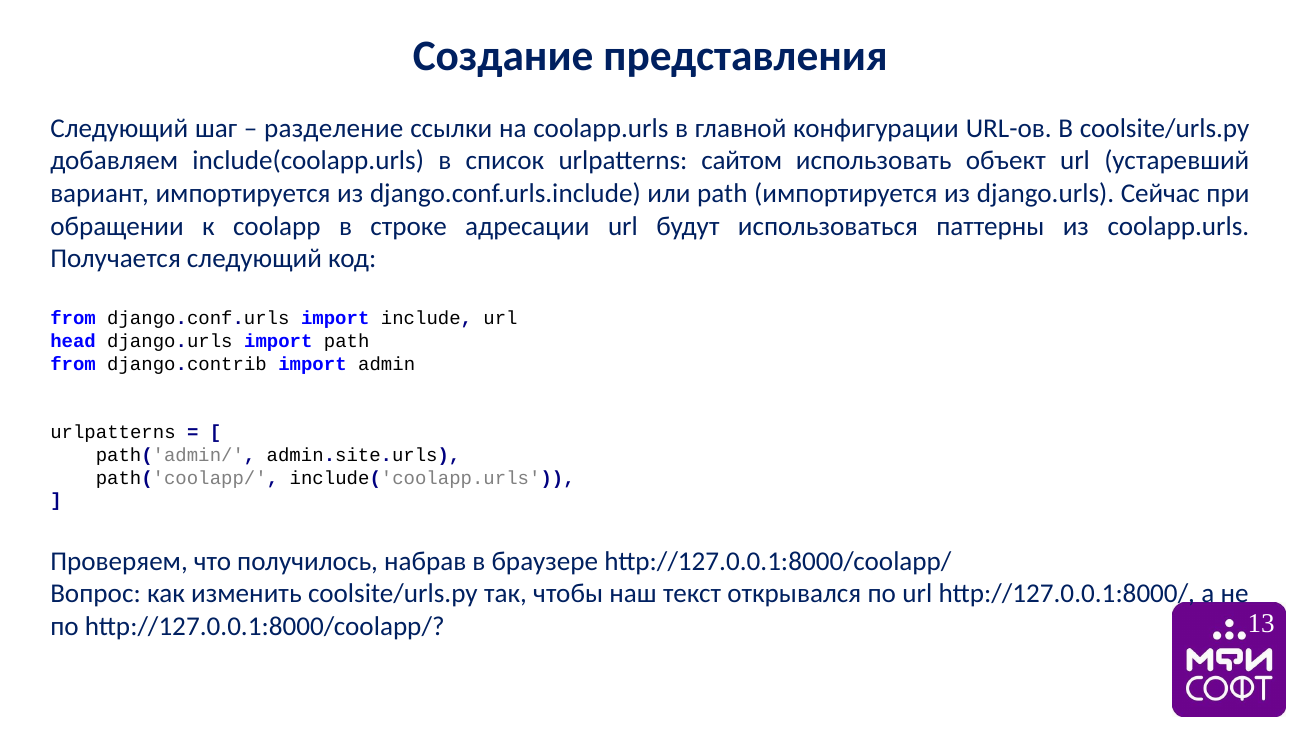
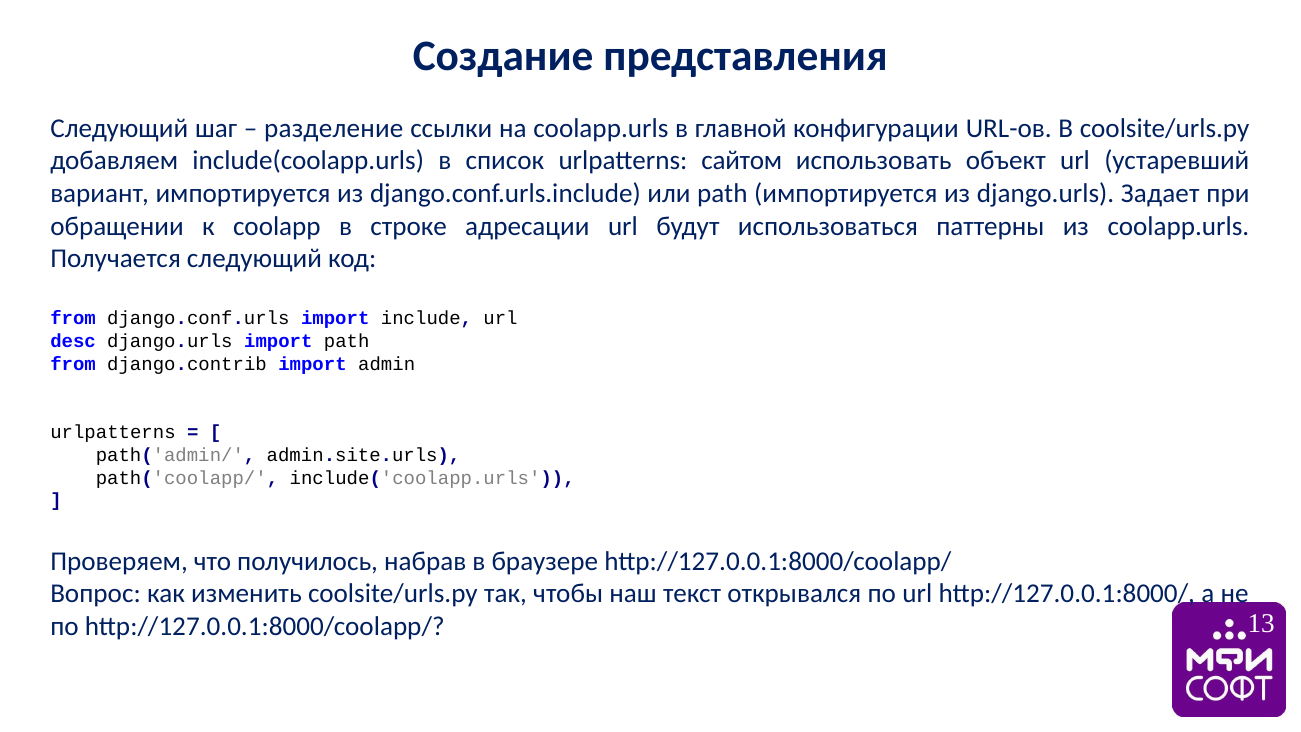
Сейчас: Сейчас -> Задает
head: head -> desc
